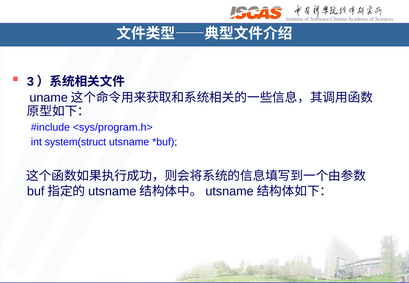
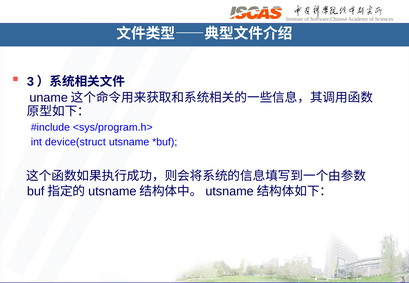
system(struct: system(struct -> device(struct
